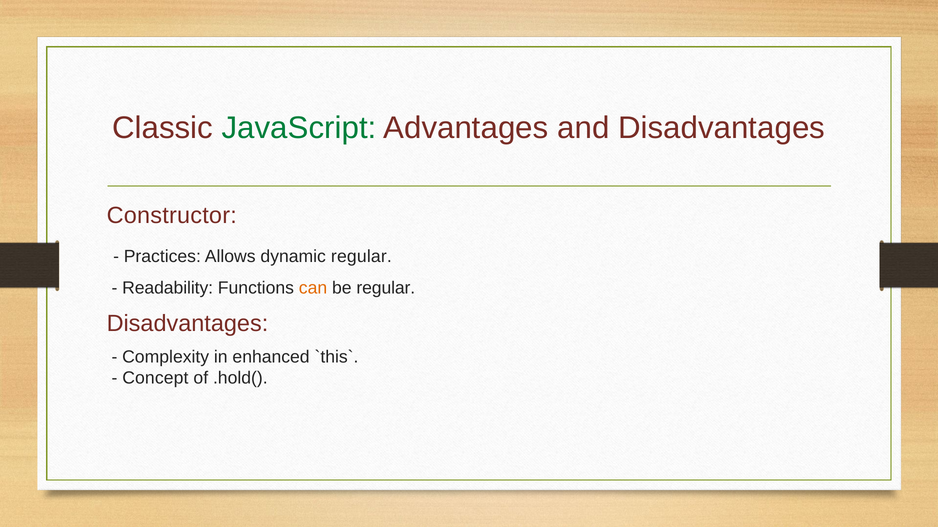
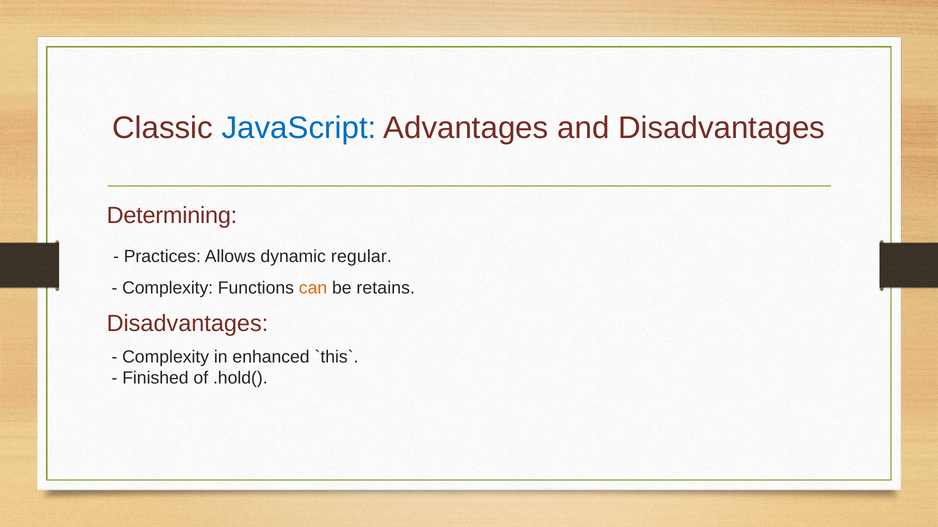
JavaScript colour: green -> blue
Constructor: Constructor -> Determining
Readability at (168, 288): Readability -> Complexity
be regular: regular -> retains
Concept: Concept -> Finished
